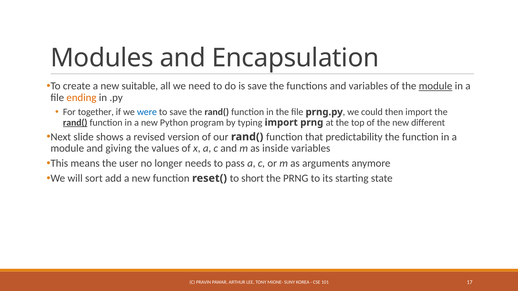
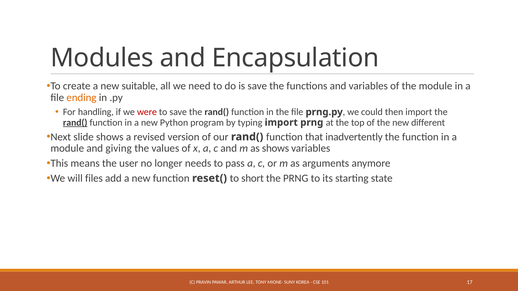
module at (436, 86) underline: present -> none
together: together -> handling
were colour: blue -> red
predictability: predictability -> inadvertently
as inside: inside -> shows
sort: sort -> files
